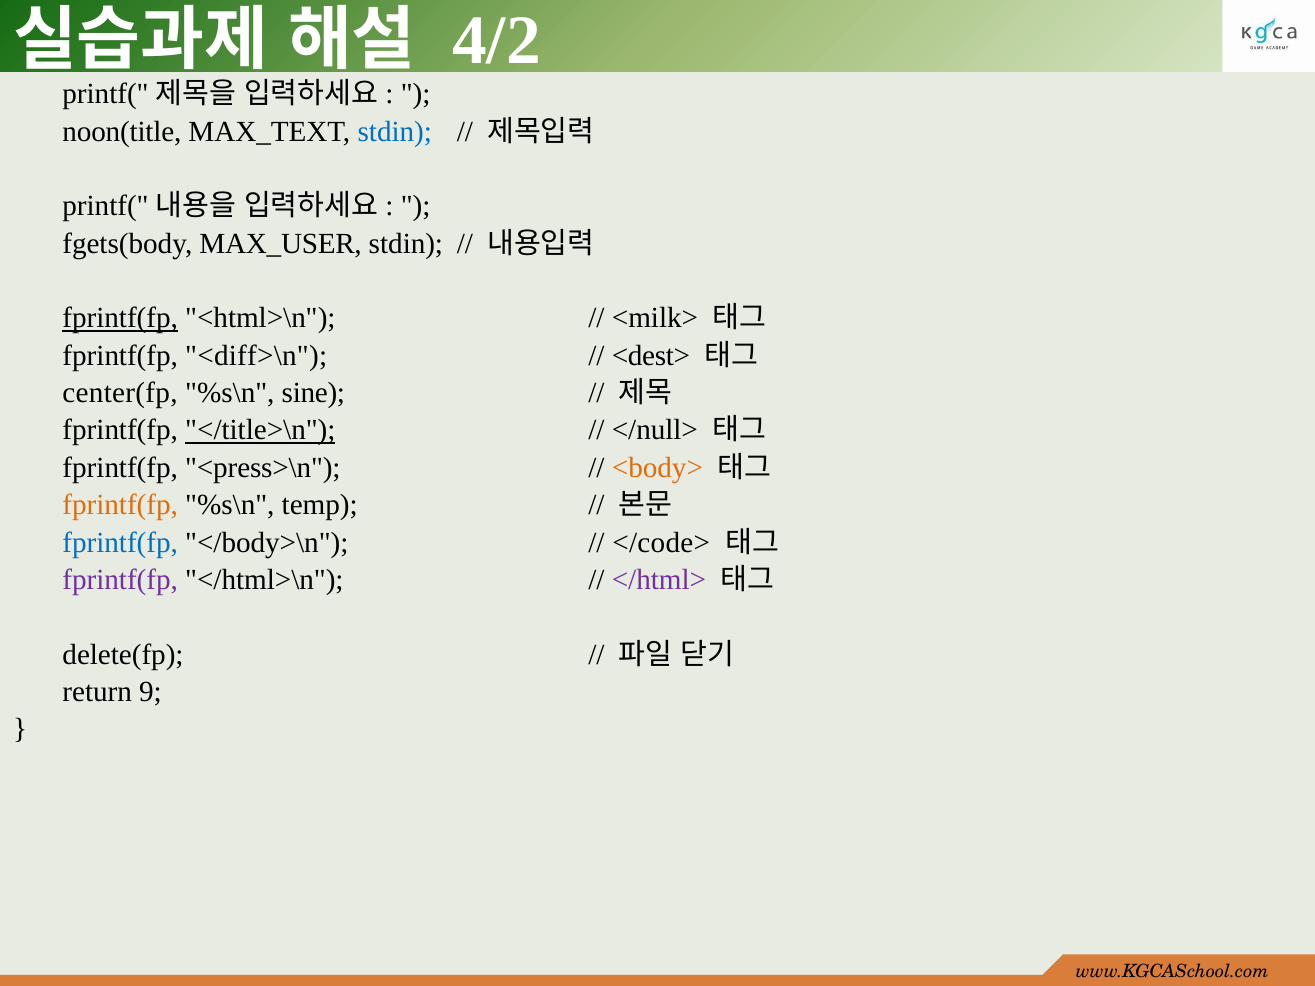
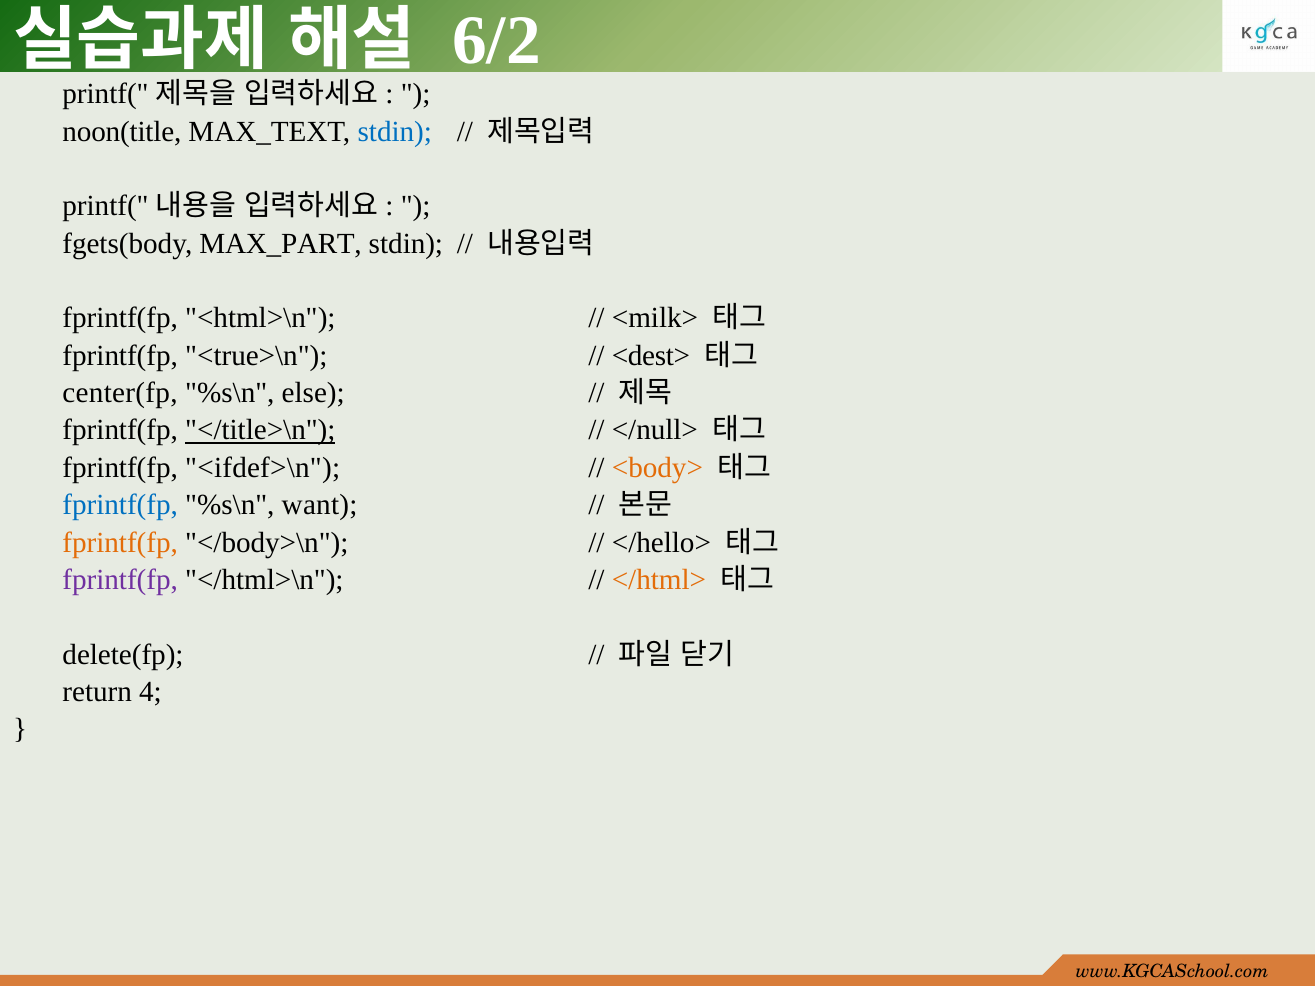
4/2: 4/2 -> 6/2
MAX_USER: MAX_USER -> MAX_PART
fprintf(fp at (120, 318) underline: present -> none
<diff>\n: <diff>\n -> <true>\n
sine: sine -> else
<press>\n: <press>\n -> <ifdef>\n
fprintf(fp at (120, 505) colour: orange -> blue
temp: temp -> want
fprintf(fp at (120, 543) colour: blue -> orange
</code>: </code> -> </hello>
</html> colour: purple -> orange
9: 9 -> 4
